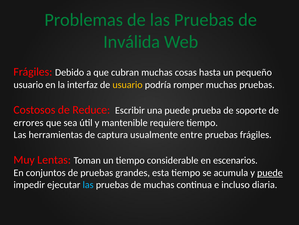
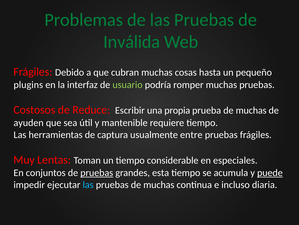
usuario at (28, 84): usuario -> plugins
usuario at (128, 84) colour: yellow -> light green
una puede: puede -> propia
prueba de soporte: soporte -> muchas
errores: errores -> ayuden
escenarios: escenarios -> especiales
pruebas at (97, 172) underline: none -> present
